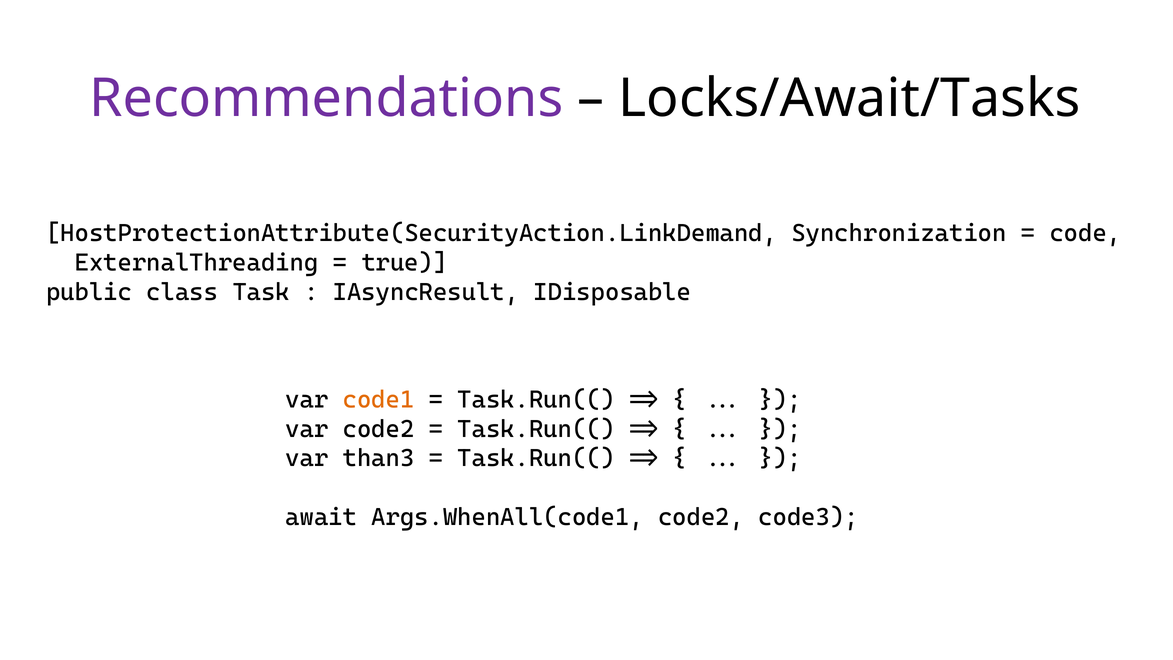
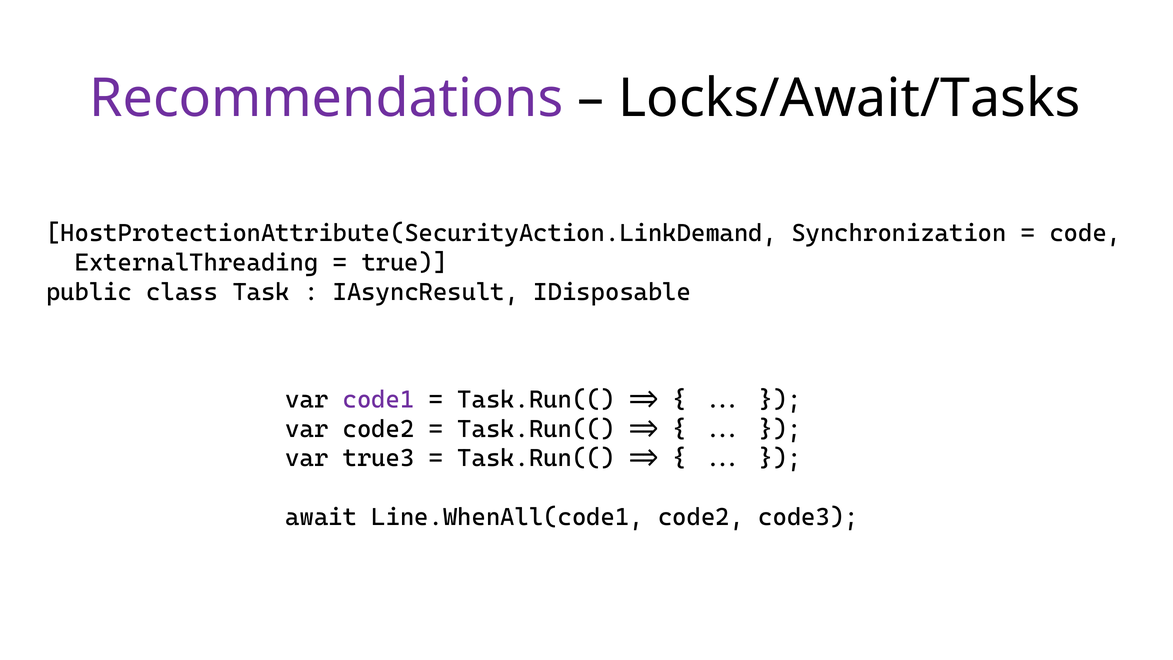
code1 colour: orange -> purple
than3: than3 -> true3
Args.WhenAll(code1: Args.WhenAll(code1 -> Line.WhenAll(code1
